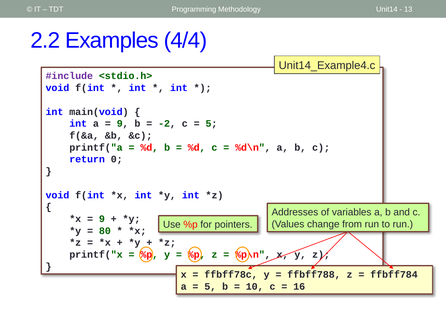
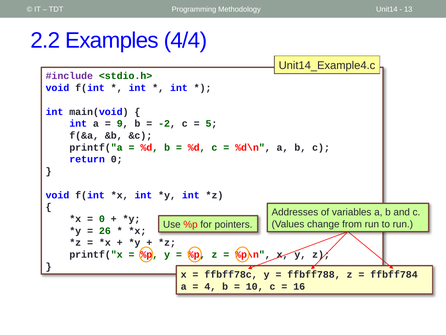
9 at (102, 219): 9 -> 0
80: 80 -> 26
5 at (210, 286): 5 -> 4
